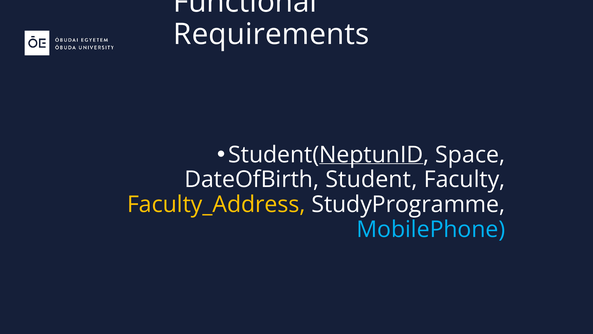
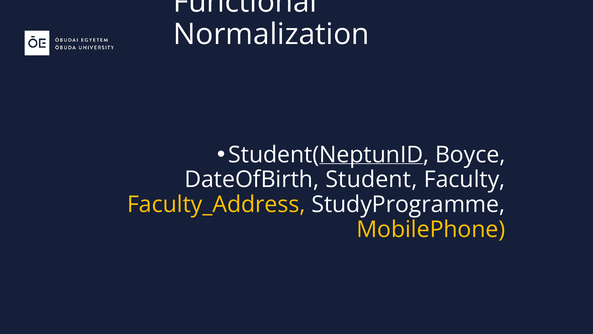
Requirements: Requirements -> Normalization
Space: Space -> Boyce
MobilePhone colour: light blue -> yellow
